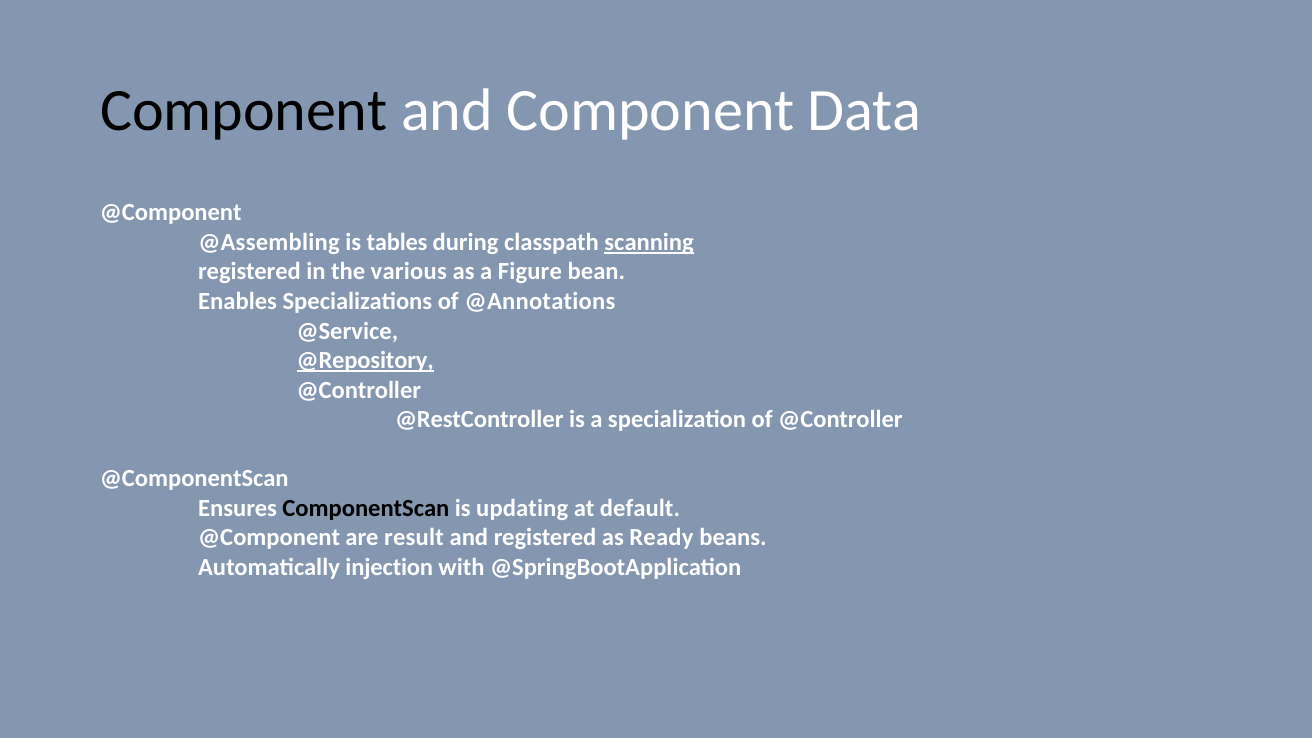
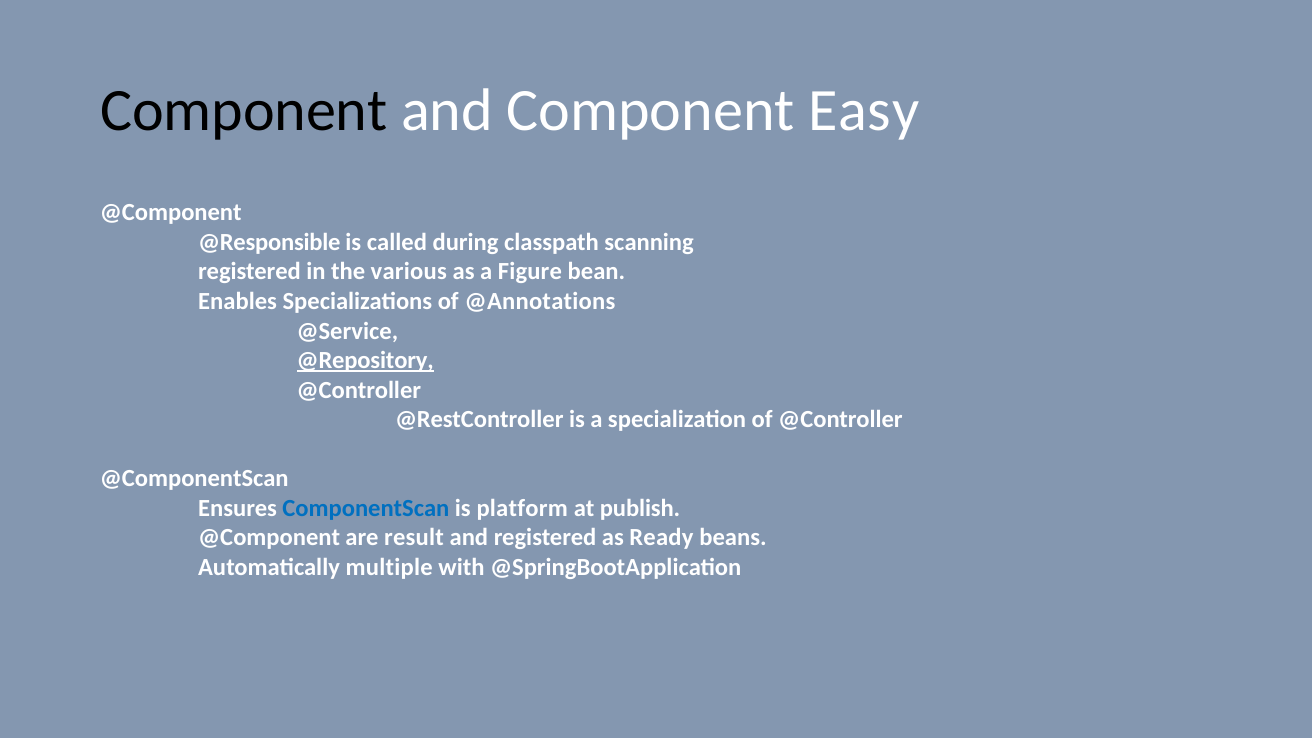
Data: Data -> Easy
@Assembling: @Assembling -> @Responsible
tables: tables -> called
scanning underline: present -> none
ComponentScan colour: black -> blue
updating: updating -> platform
default: default -> publish
injection: injection -> multiple
